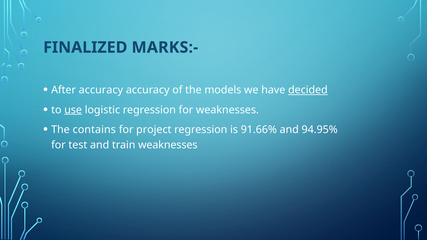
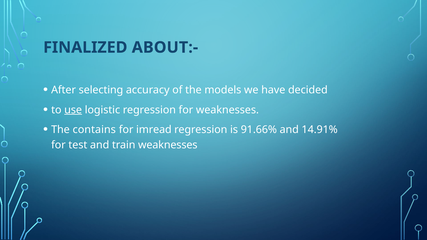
MARKS:-: MARKS:- -> ABOUT:-
After accuracy: accuracy -> selecting
decided underline: present -> none
project: project -> imread
94.95%: 94.95% -> 14.91%
